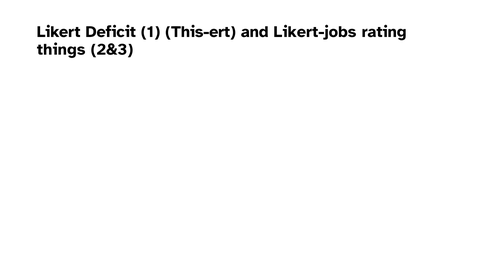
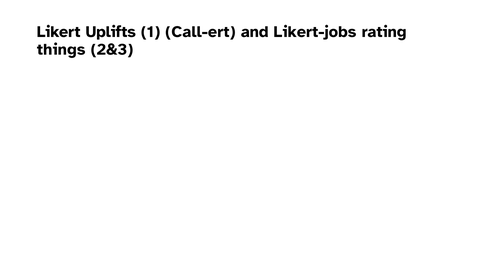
Deficit: Deficit -> Uplifts
This-ert: This-ert -> Call-ert
